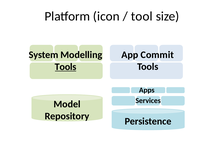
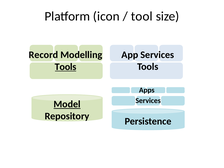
App Commit: Commit -> Services
System: System -> Record
Model underline: none -> present
